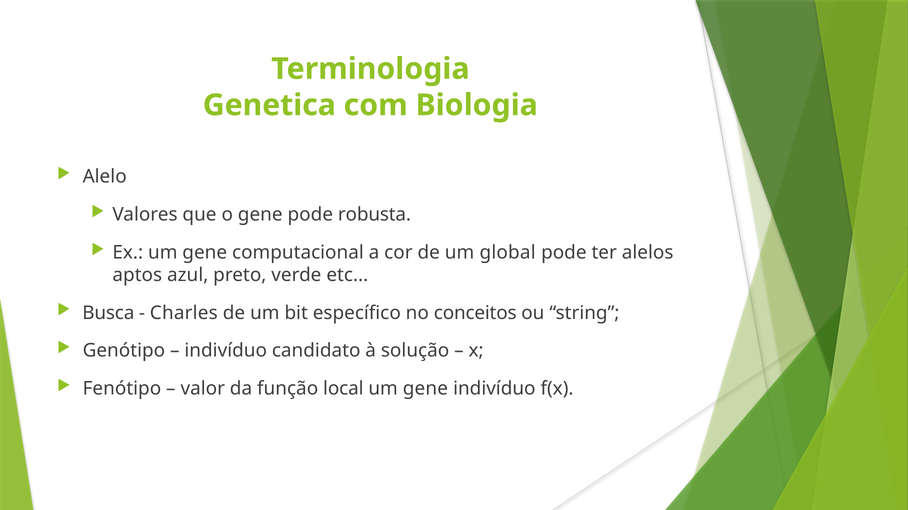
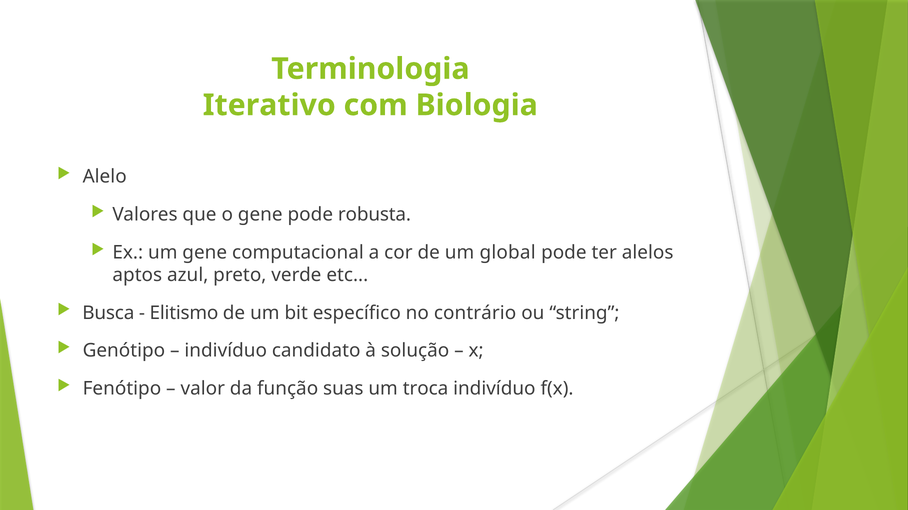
Genetica: Genetica -> Iterativo
Charles: Charles -> Elitismo
conceitos: conceitos -> contrário
local: local -> suas
gene at (425, 389): gene -> troca
